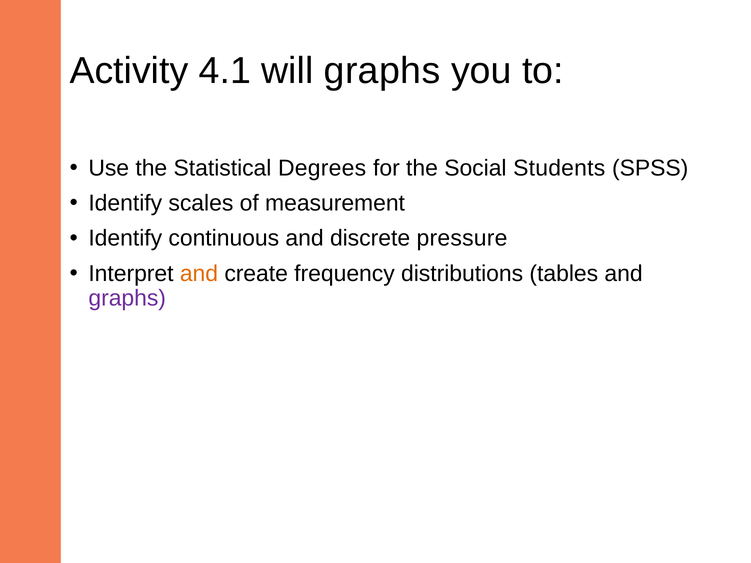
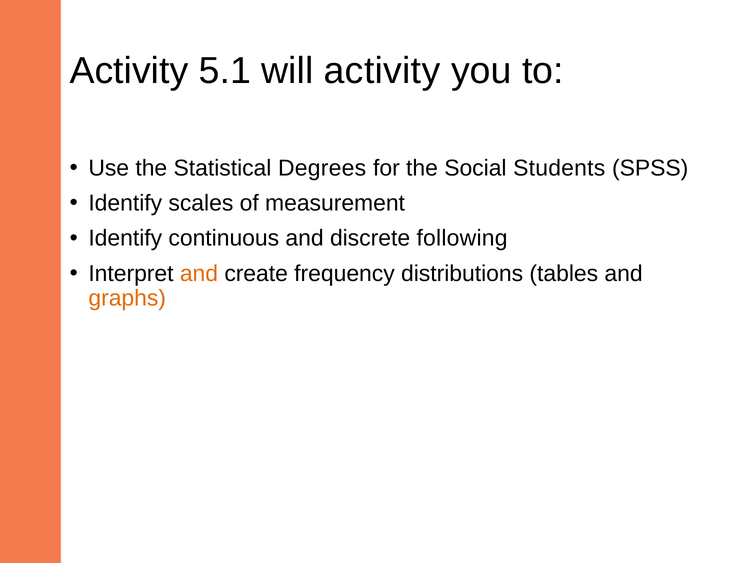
4.1: 4.1 -> 5.1
will graphs: graphs -> activity
pressure: pressure -> following
graphs at (127, 298) colour: purple -> orange
